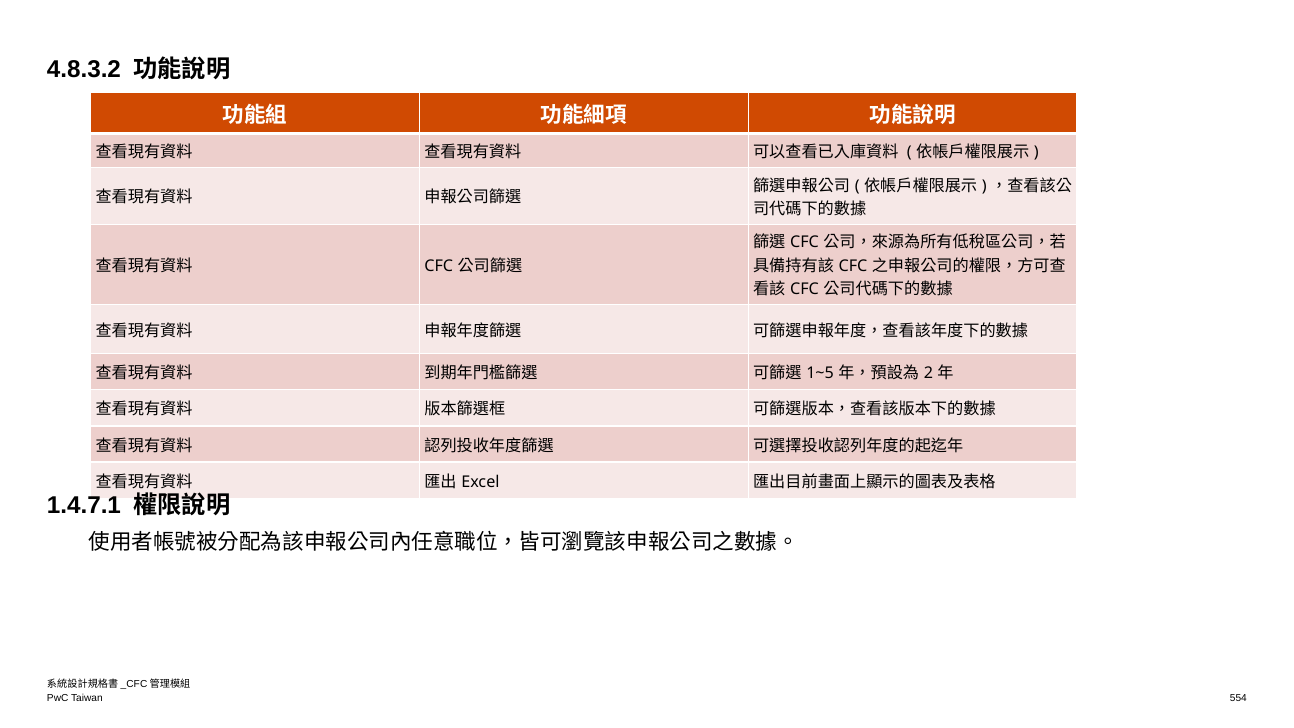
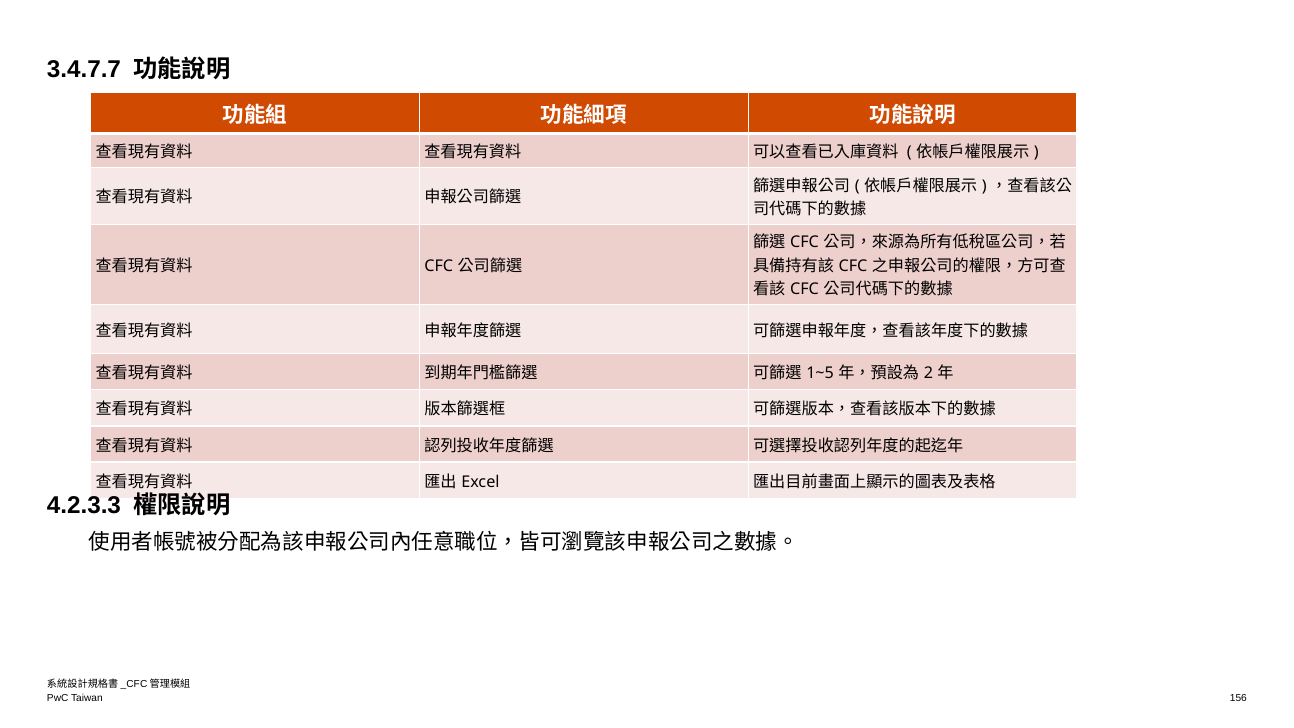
4.8.3.2: 4.8.3.2 -> 3.4.7.7
1.4.7.1: 1.4.7.1 -> 4.2.3.3
554: 554 -> 156
